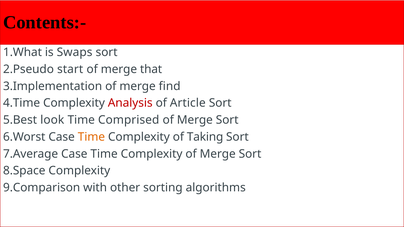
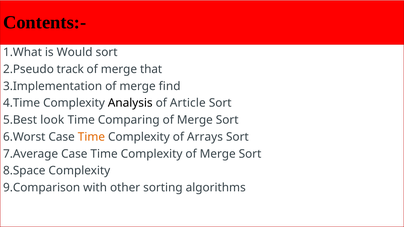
Swaps: Swaps -> Would
start: start -> track
Analysis colour: red -> black
Comprised: Comprised -> Comparing
Taking: Taking -> Arrays
